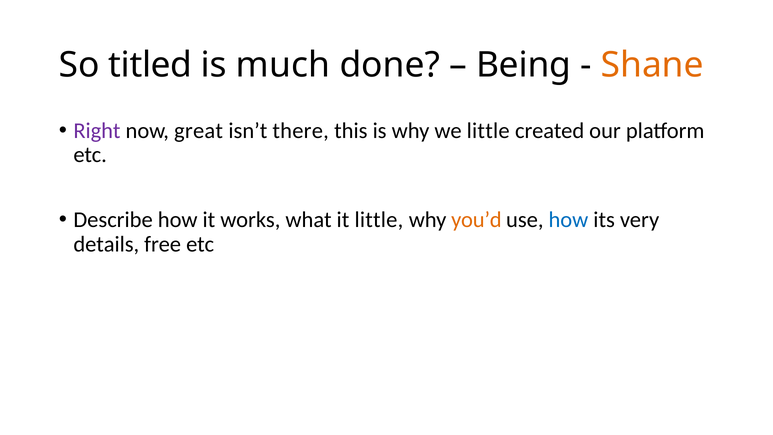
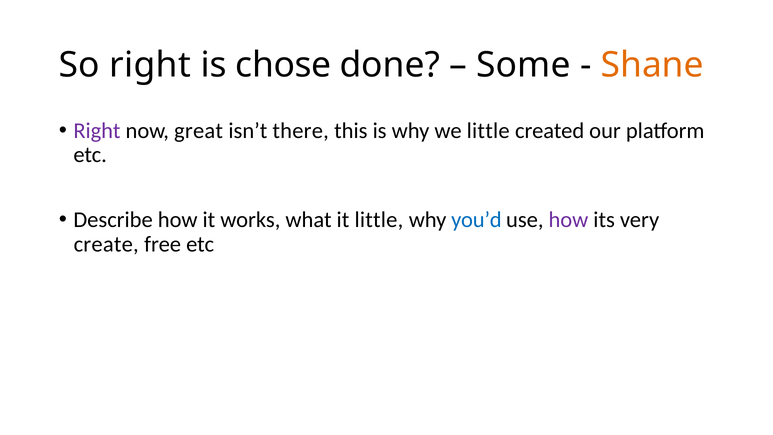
So titled: titled -> right
much: much -> chose
Being: Being -> Some
you’d colour: orange -> blue
how at (568, 220) colour: blue -> purple
details: details -> create
